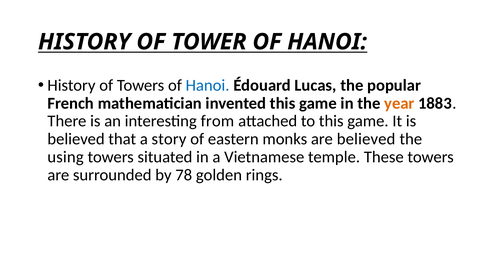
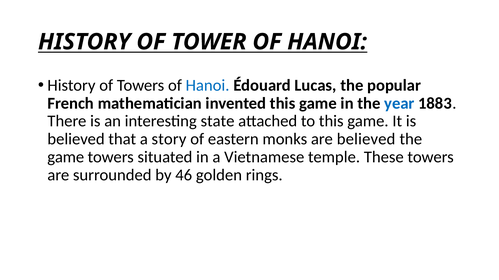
year colour: orange -> blue
from: from -> state
using at (66, 157): using -> game
78: 78 -> 46
